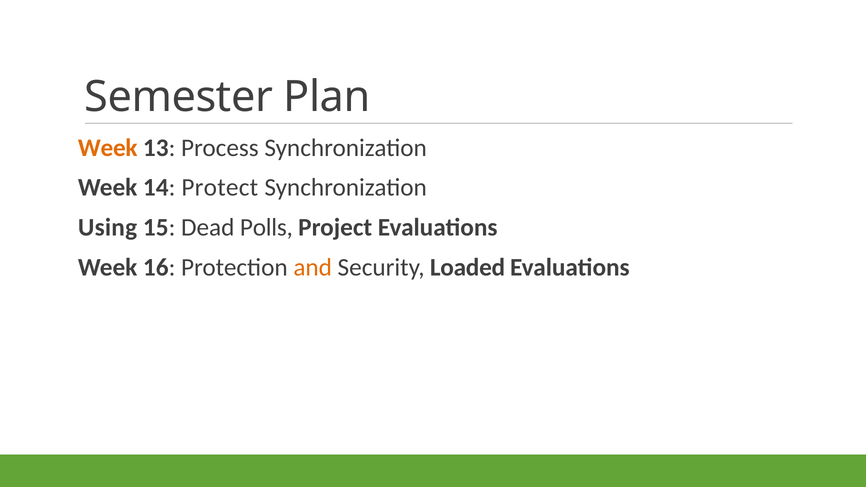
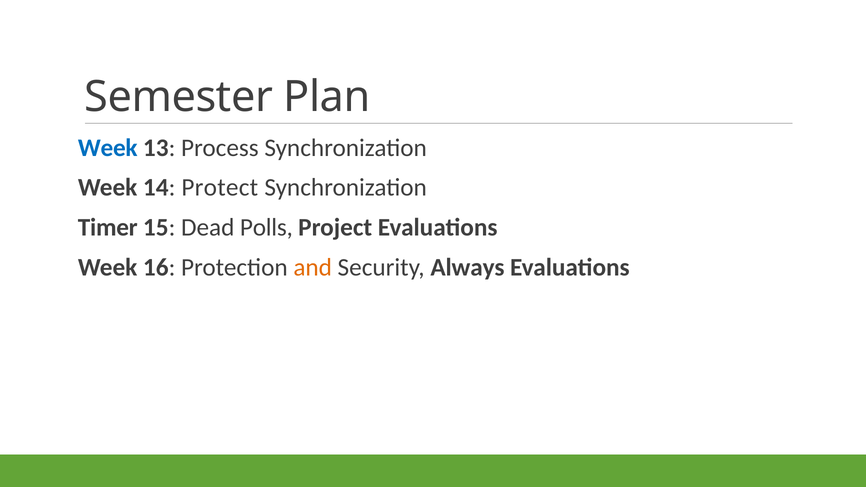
Week at (108, 148) colour: orange -> blue
Using: Using -> Timer
Loaded: Loaded -> Always
